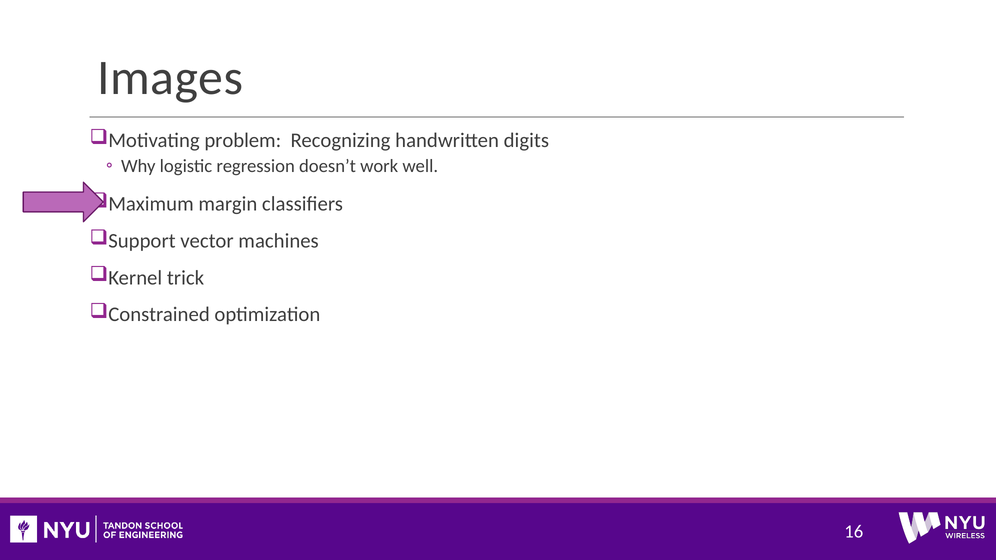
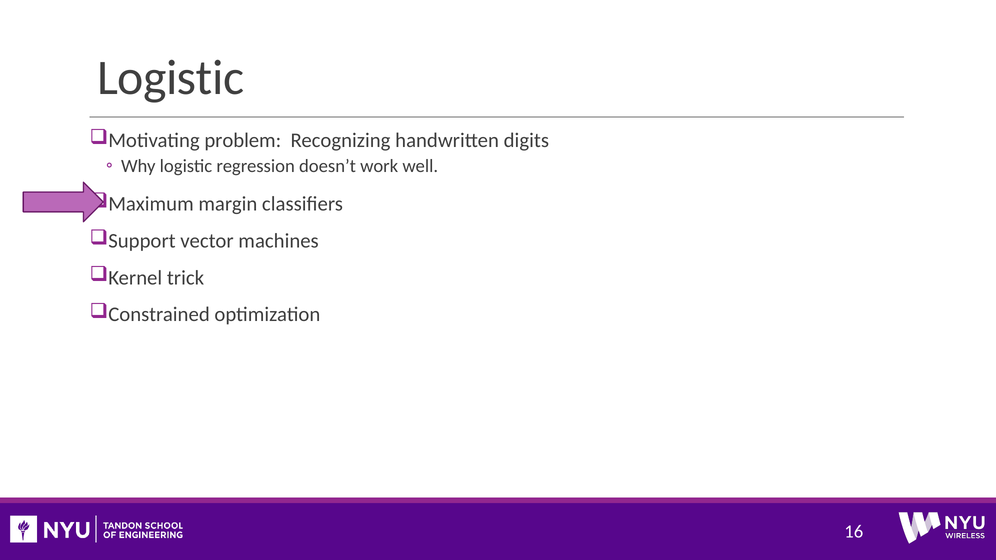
Images at (170, 78): Images -> Logistic
